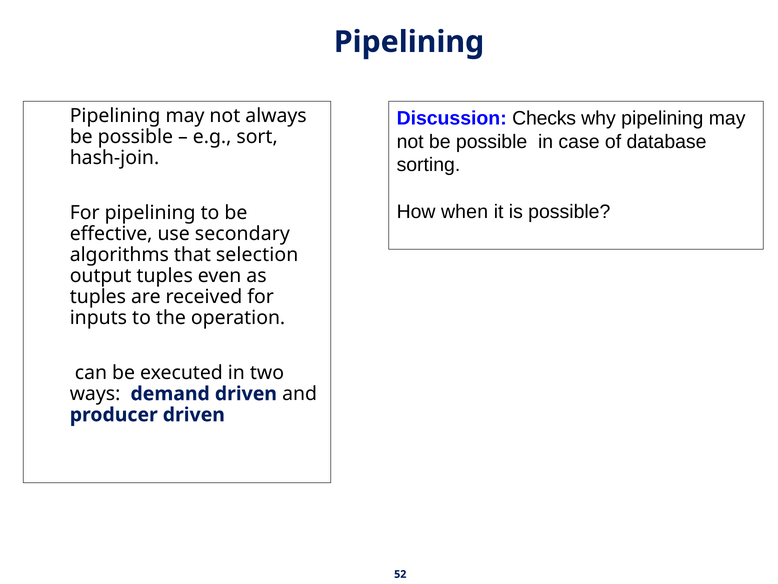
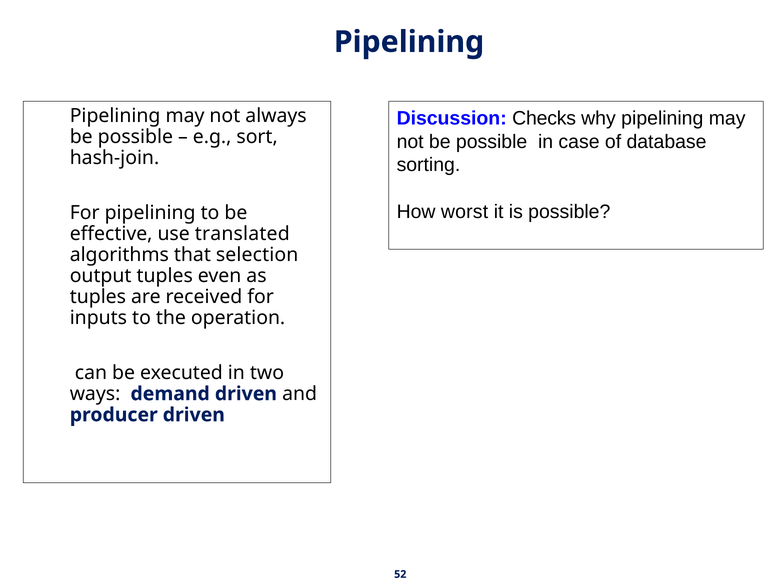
when: when -> worst
secondary: secondary -> translated
